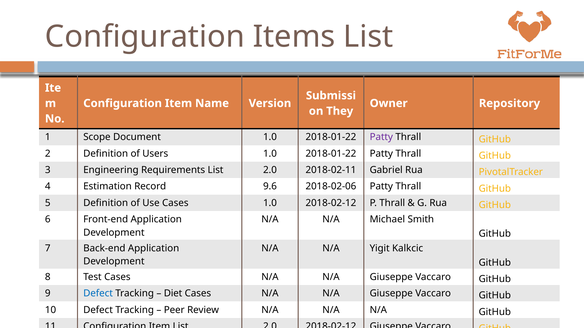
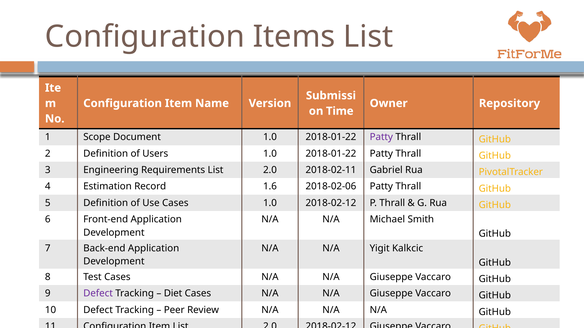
They: They -> Time
9.6: 9.6 -> 1.6
Defect at (98, 294) colour: blue -> purple
